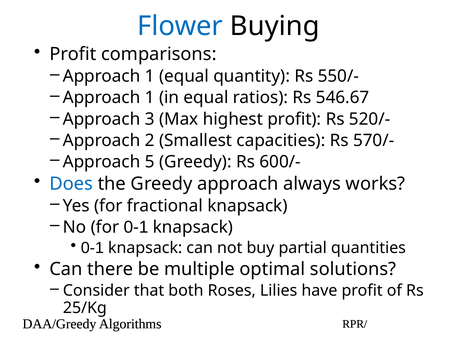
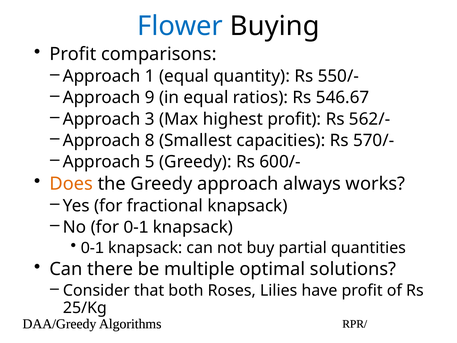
1 at (150, 98): 1 -> 9
520/-: 520/- -> 562/-
2: 2 -> 8
Does colour: blue -> orange
